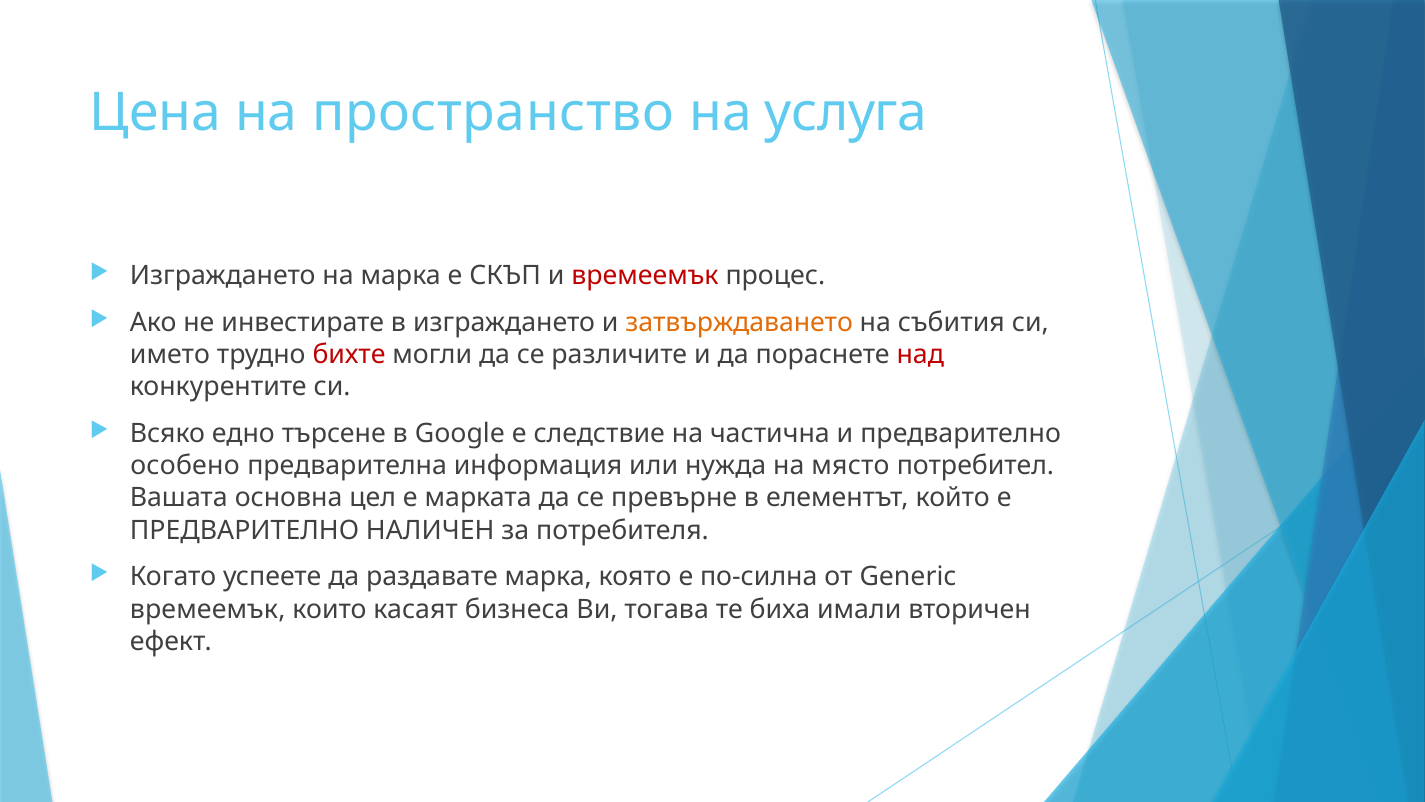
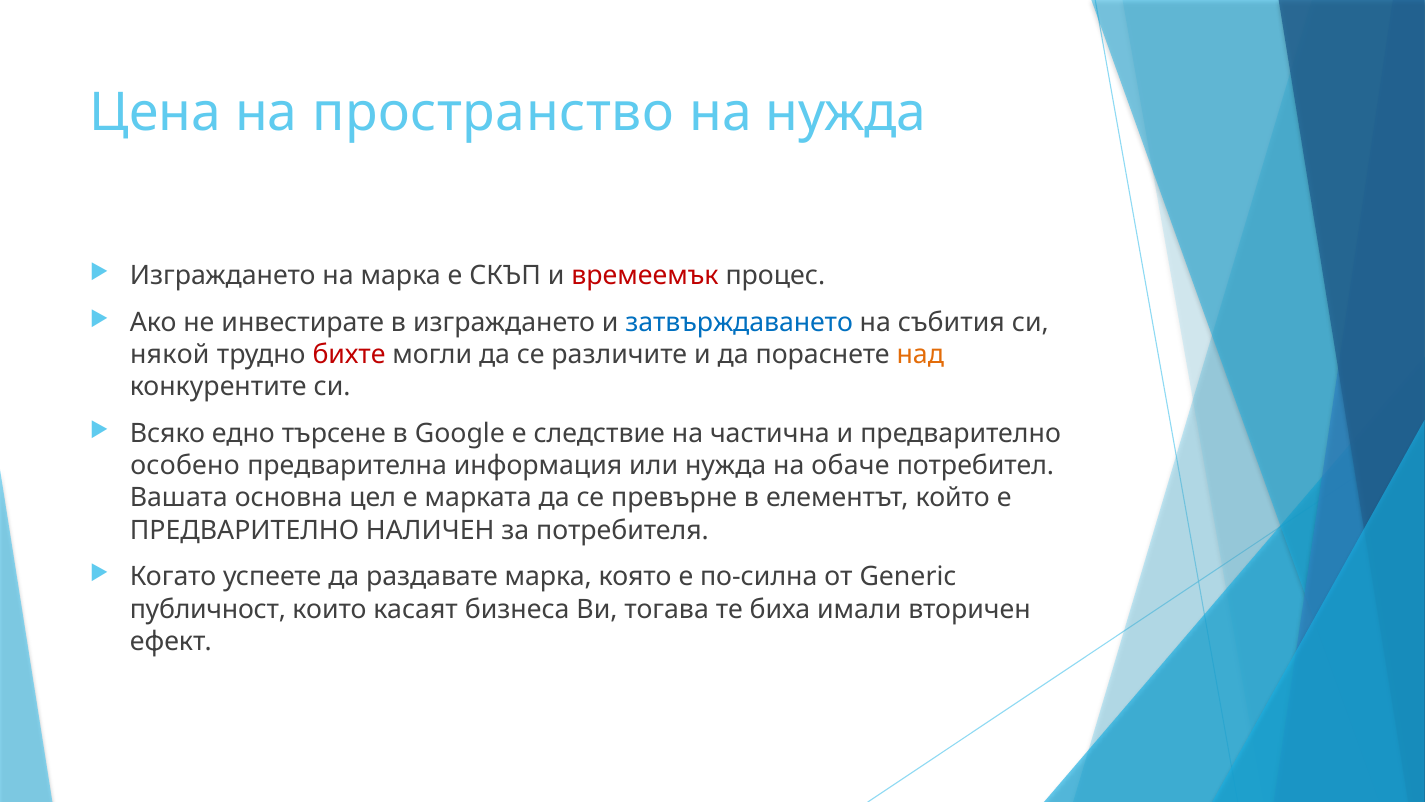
на услуга: услуга -> нужда
затвърждаването colour: orange -> blue
името: името -> някой
над colour: red -> orange
място: място -> обаче
времеемък at (208, 609): времеемък -> публичност
